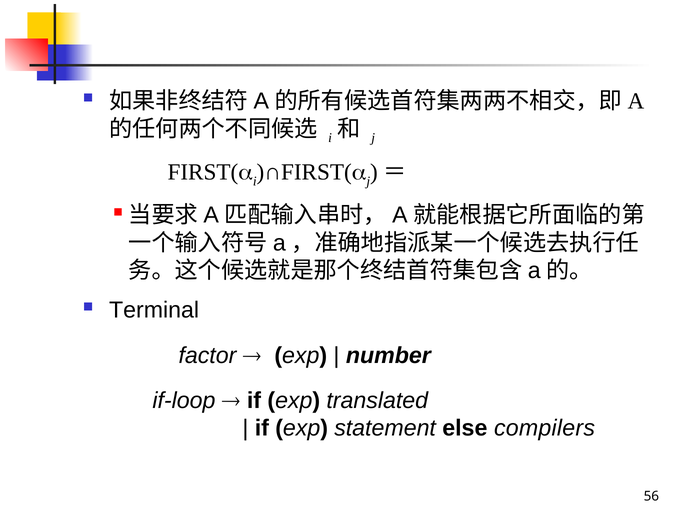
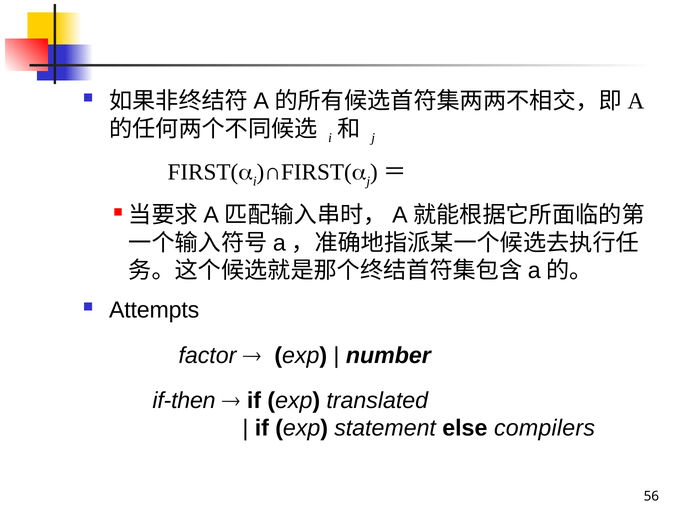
Terminal: Terminal -> Attempts
if-loop: if-loop -> if-then
